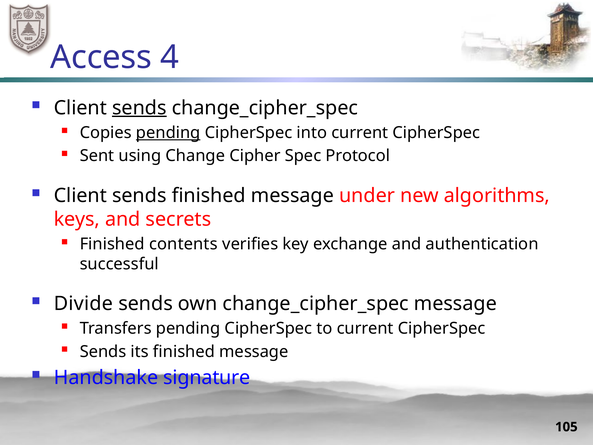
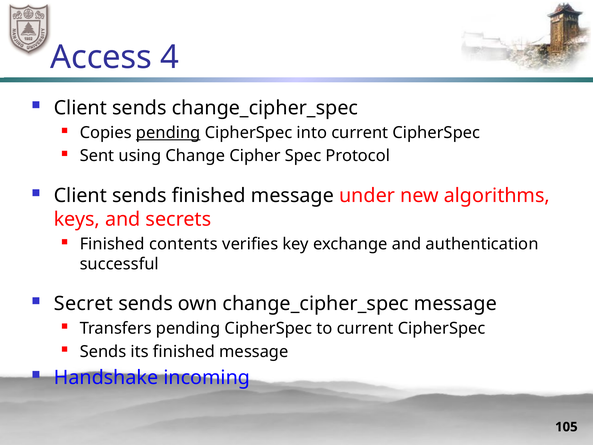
sends at (139, 108) underline: present -> none
Divide: Divide -> Secret
signature: signature -> incoming
